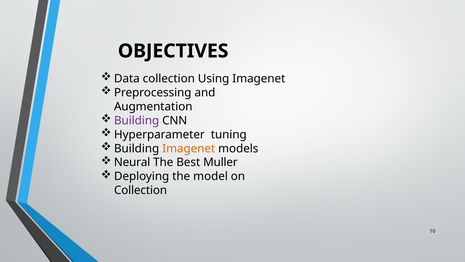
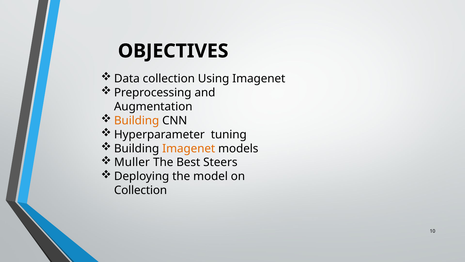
Building at (137, 120) colour: purple -> orange
Neural: Neural -> Muller
Muller: Muller -> Steers
